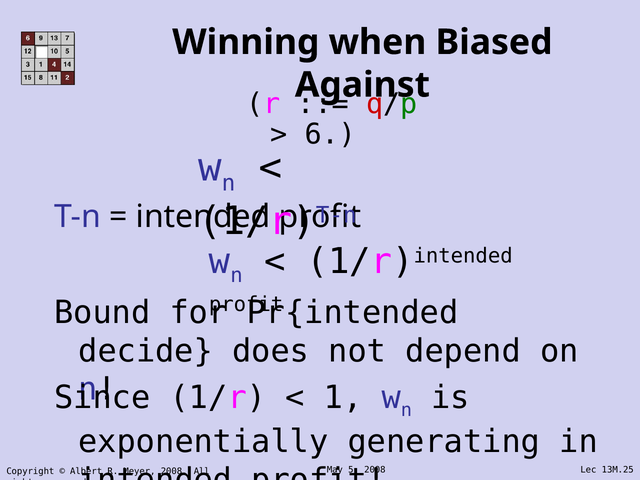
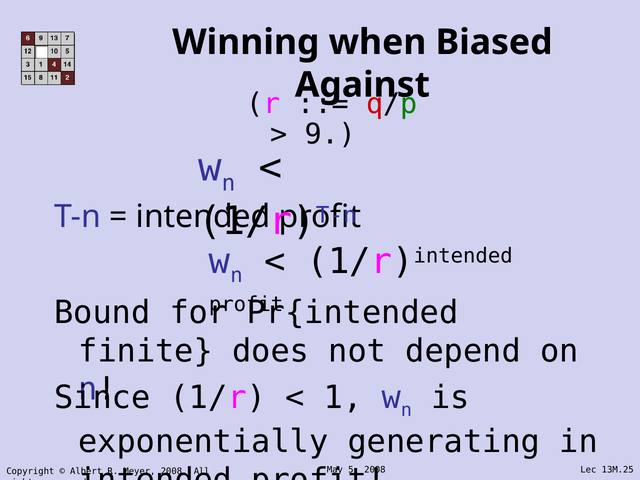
6: 6 -> 9
decide: decide -> finite
